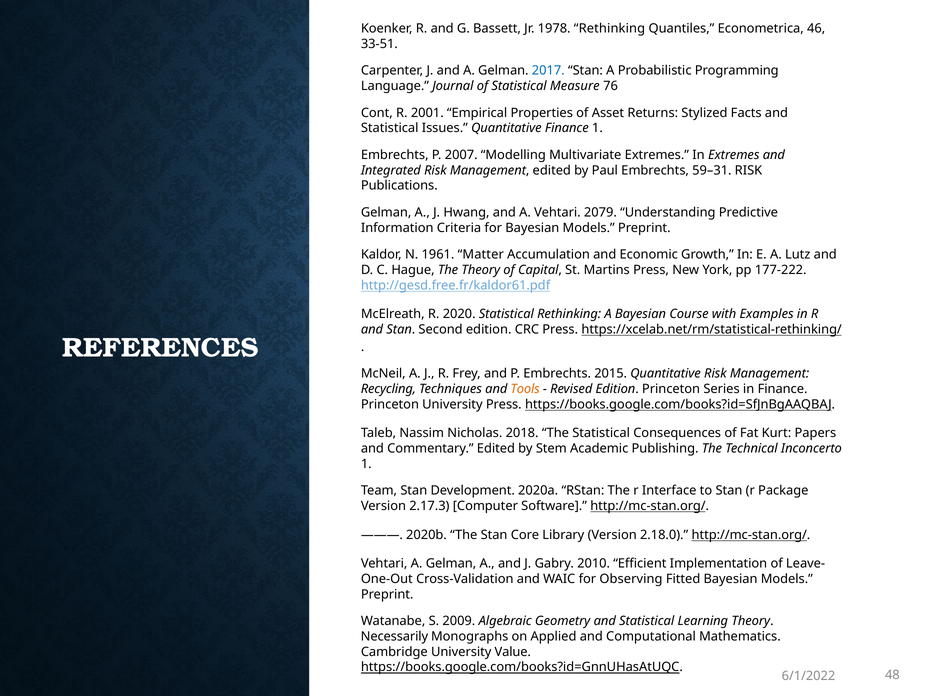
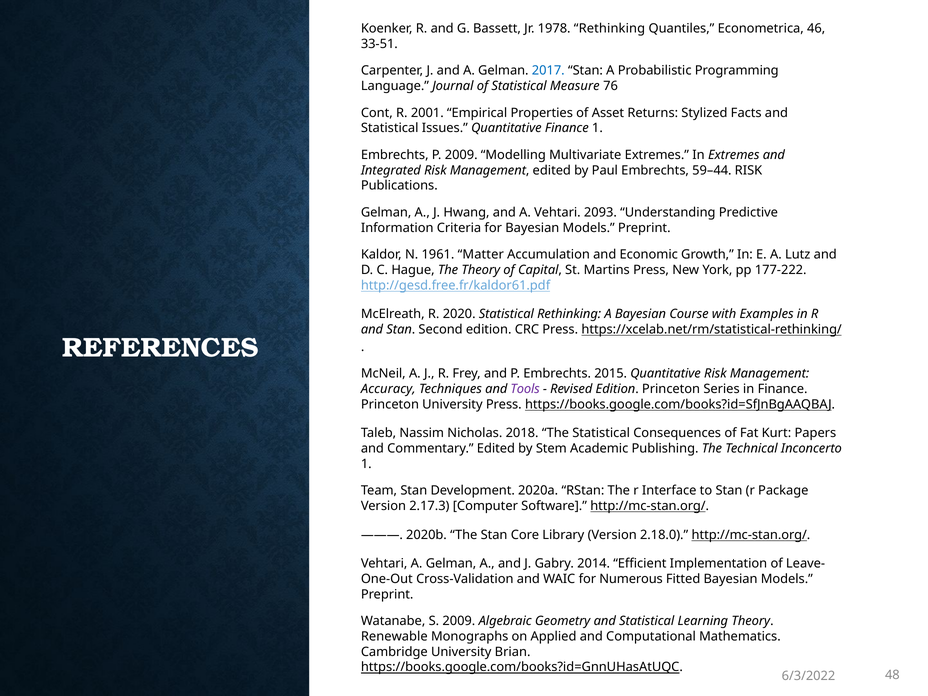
P 2007: 2007 -> 2009
59–31: 59–31 -> 59–44
2079: 2079 -> 2093
Recycling: Recycling -> Accuracy
Tools colour: orange -> purple
2010: 2010 -> 2014
Observing: Observing -> Numerous
Necessarily: Necessarily -> Renewable
Value: Value -> Brian
6/1/2022: 6/1/2022 -> 6/3/2022
